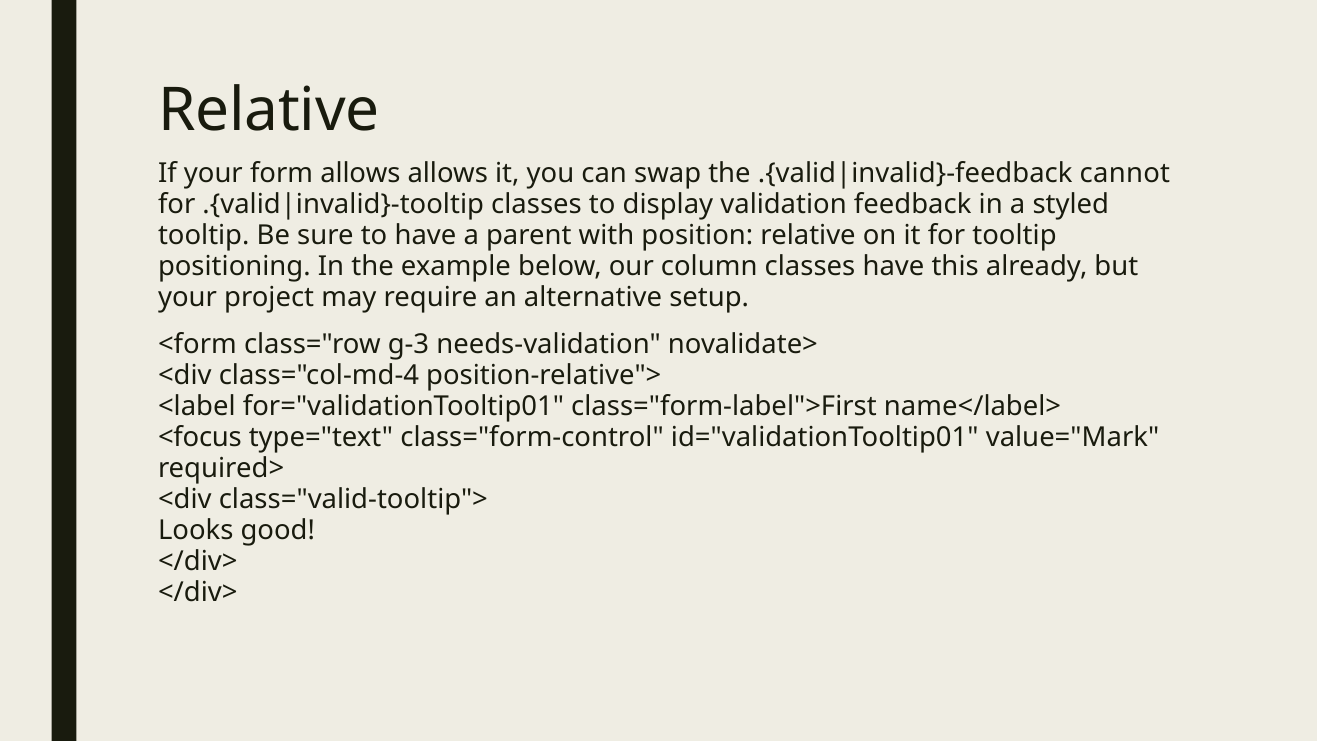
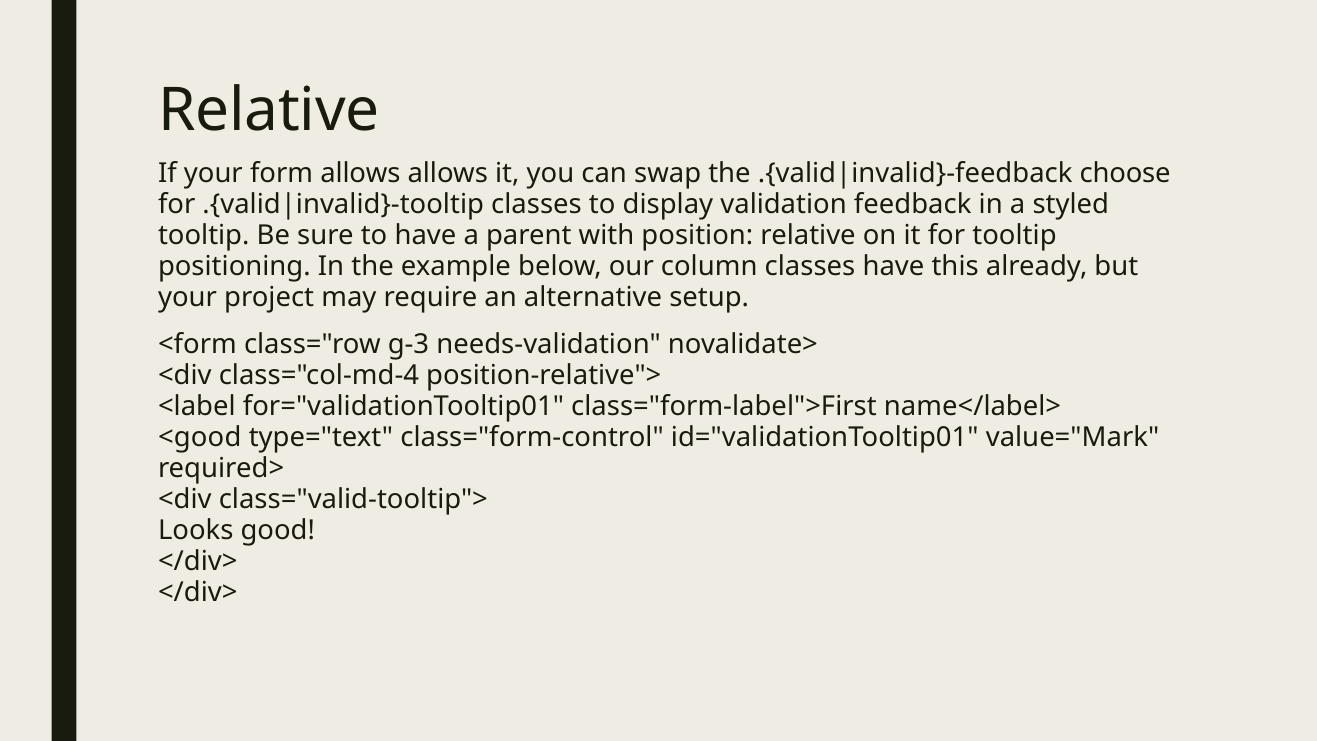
cannot: cannot -> choose
<focus: <focus -> <good
